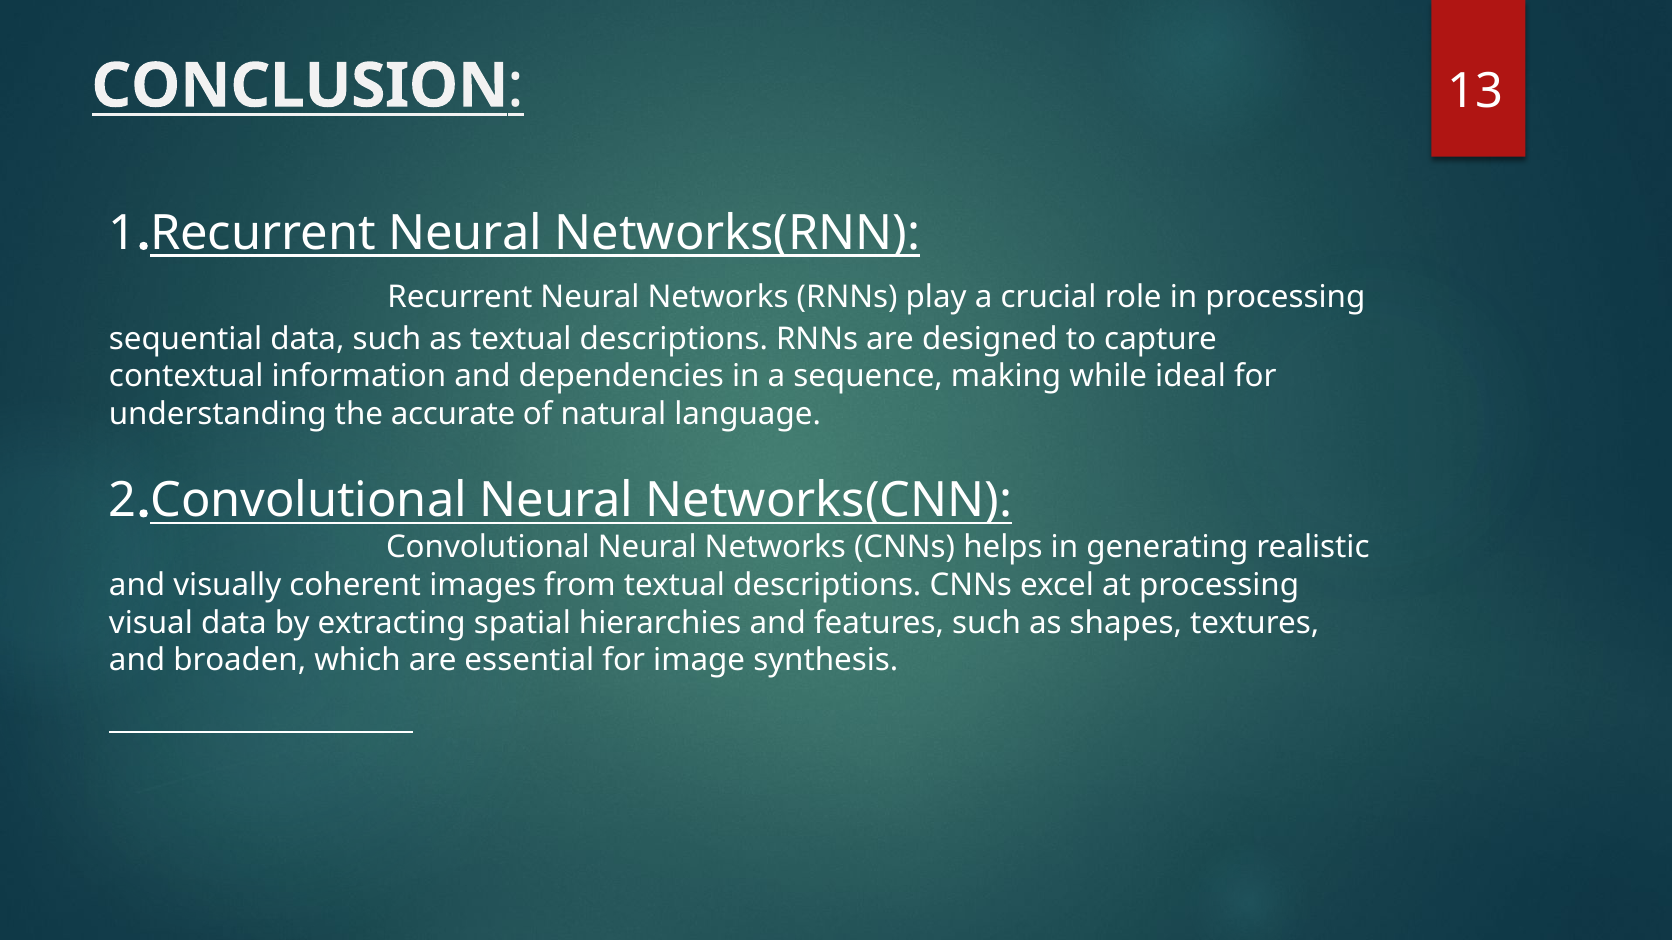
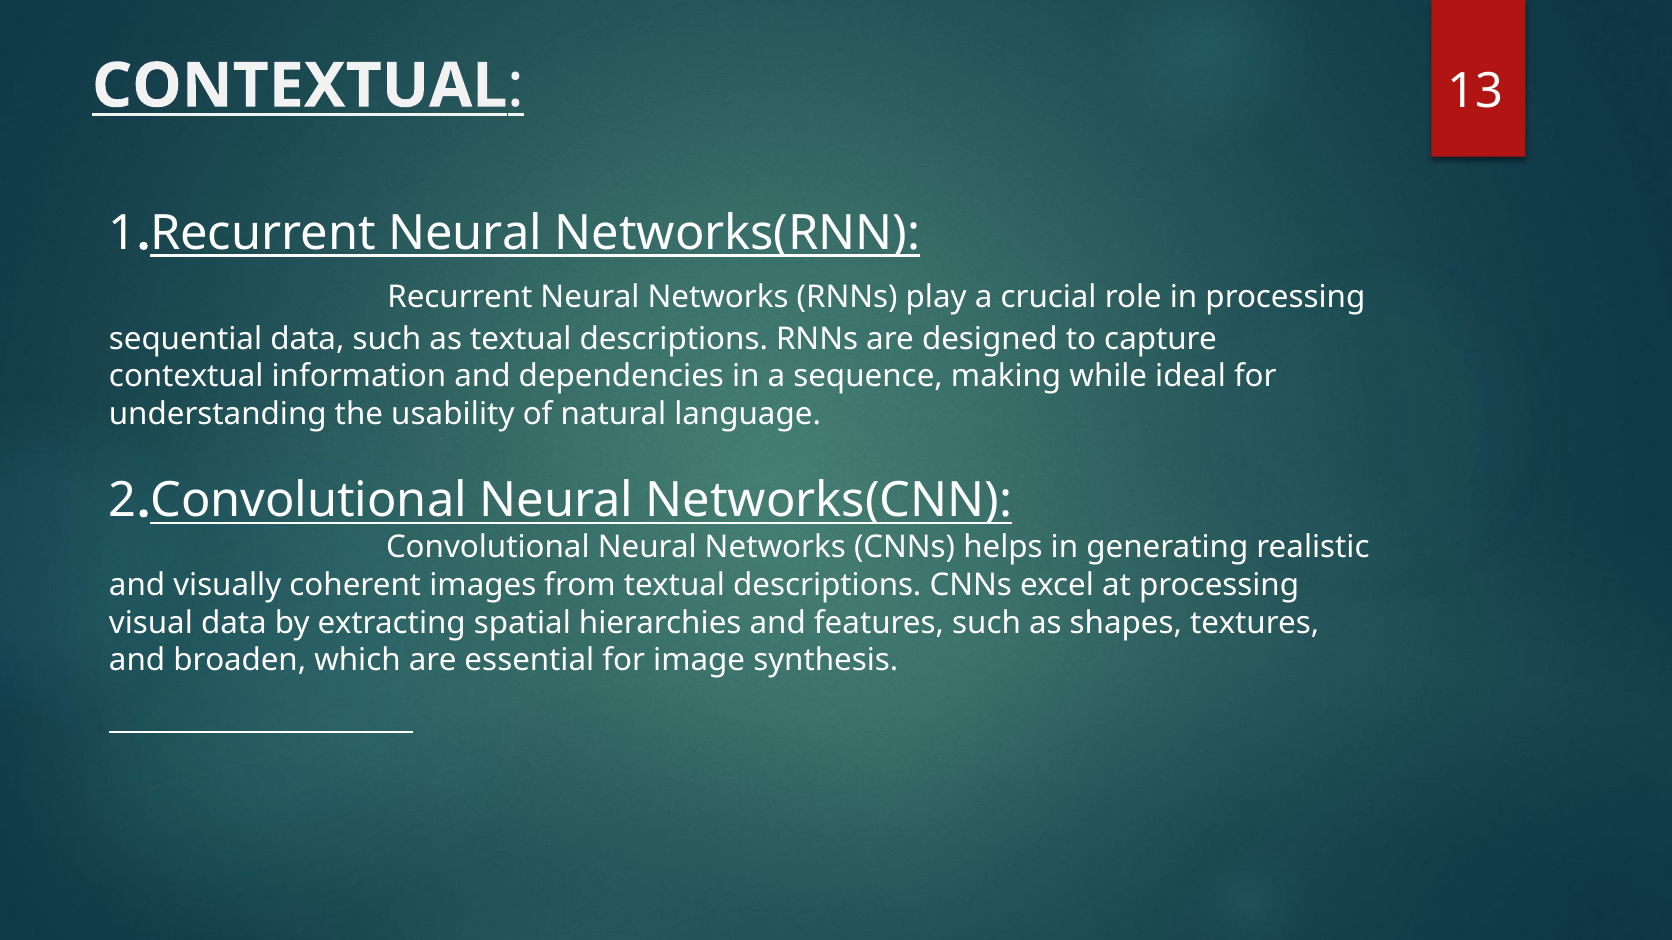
CONCLUSION at (300, 86): CONCLUSION -> CONTEXTUAL
accurate: accurate -> usability
